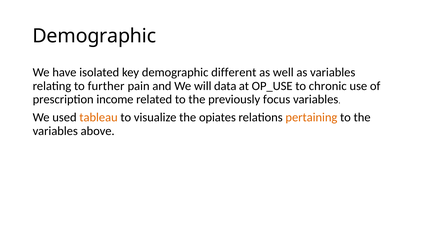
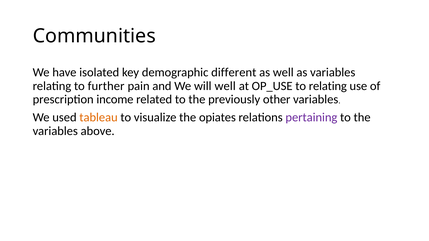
Demographic at (94, 36): Demographic -> Communities
will data: data -> well
to chronic: chronic -> relating
focus: focus -> other
pertaining colour: orange -> purple
